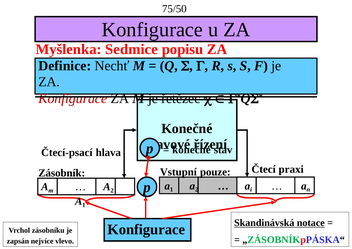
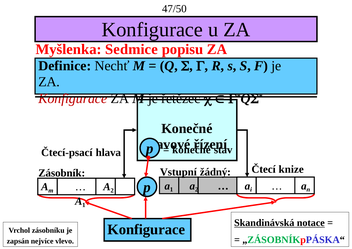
75/50: 75/50 -> 47/50
praxi: praxi -> knize
pouze: pouze -> žádný
